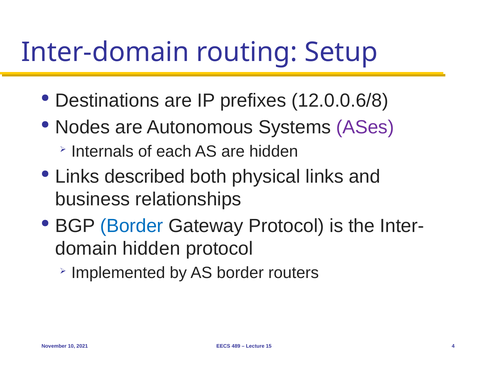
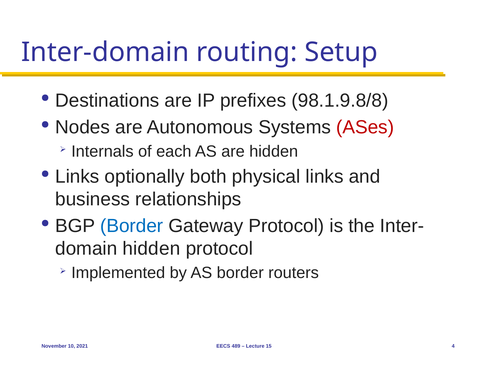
12.0.0.6/8: 12.0.0.6/8 -> 98.1.9.8/8
ASes colour: purple -> red
described: described -> optionally
